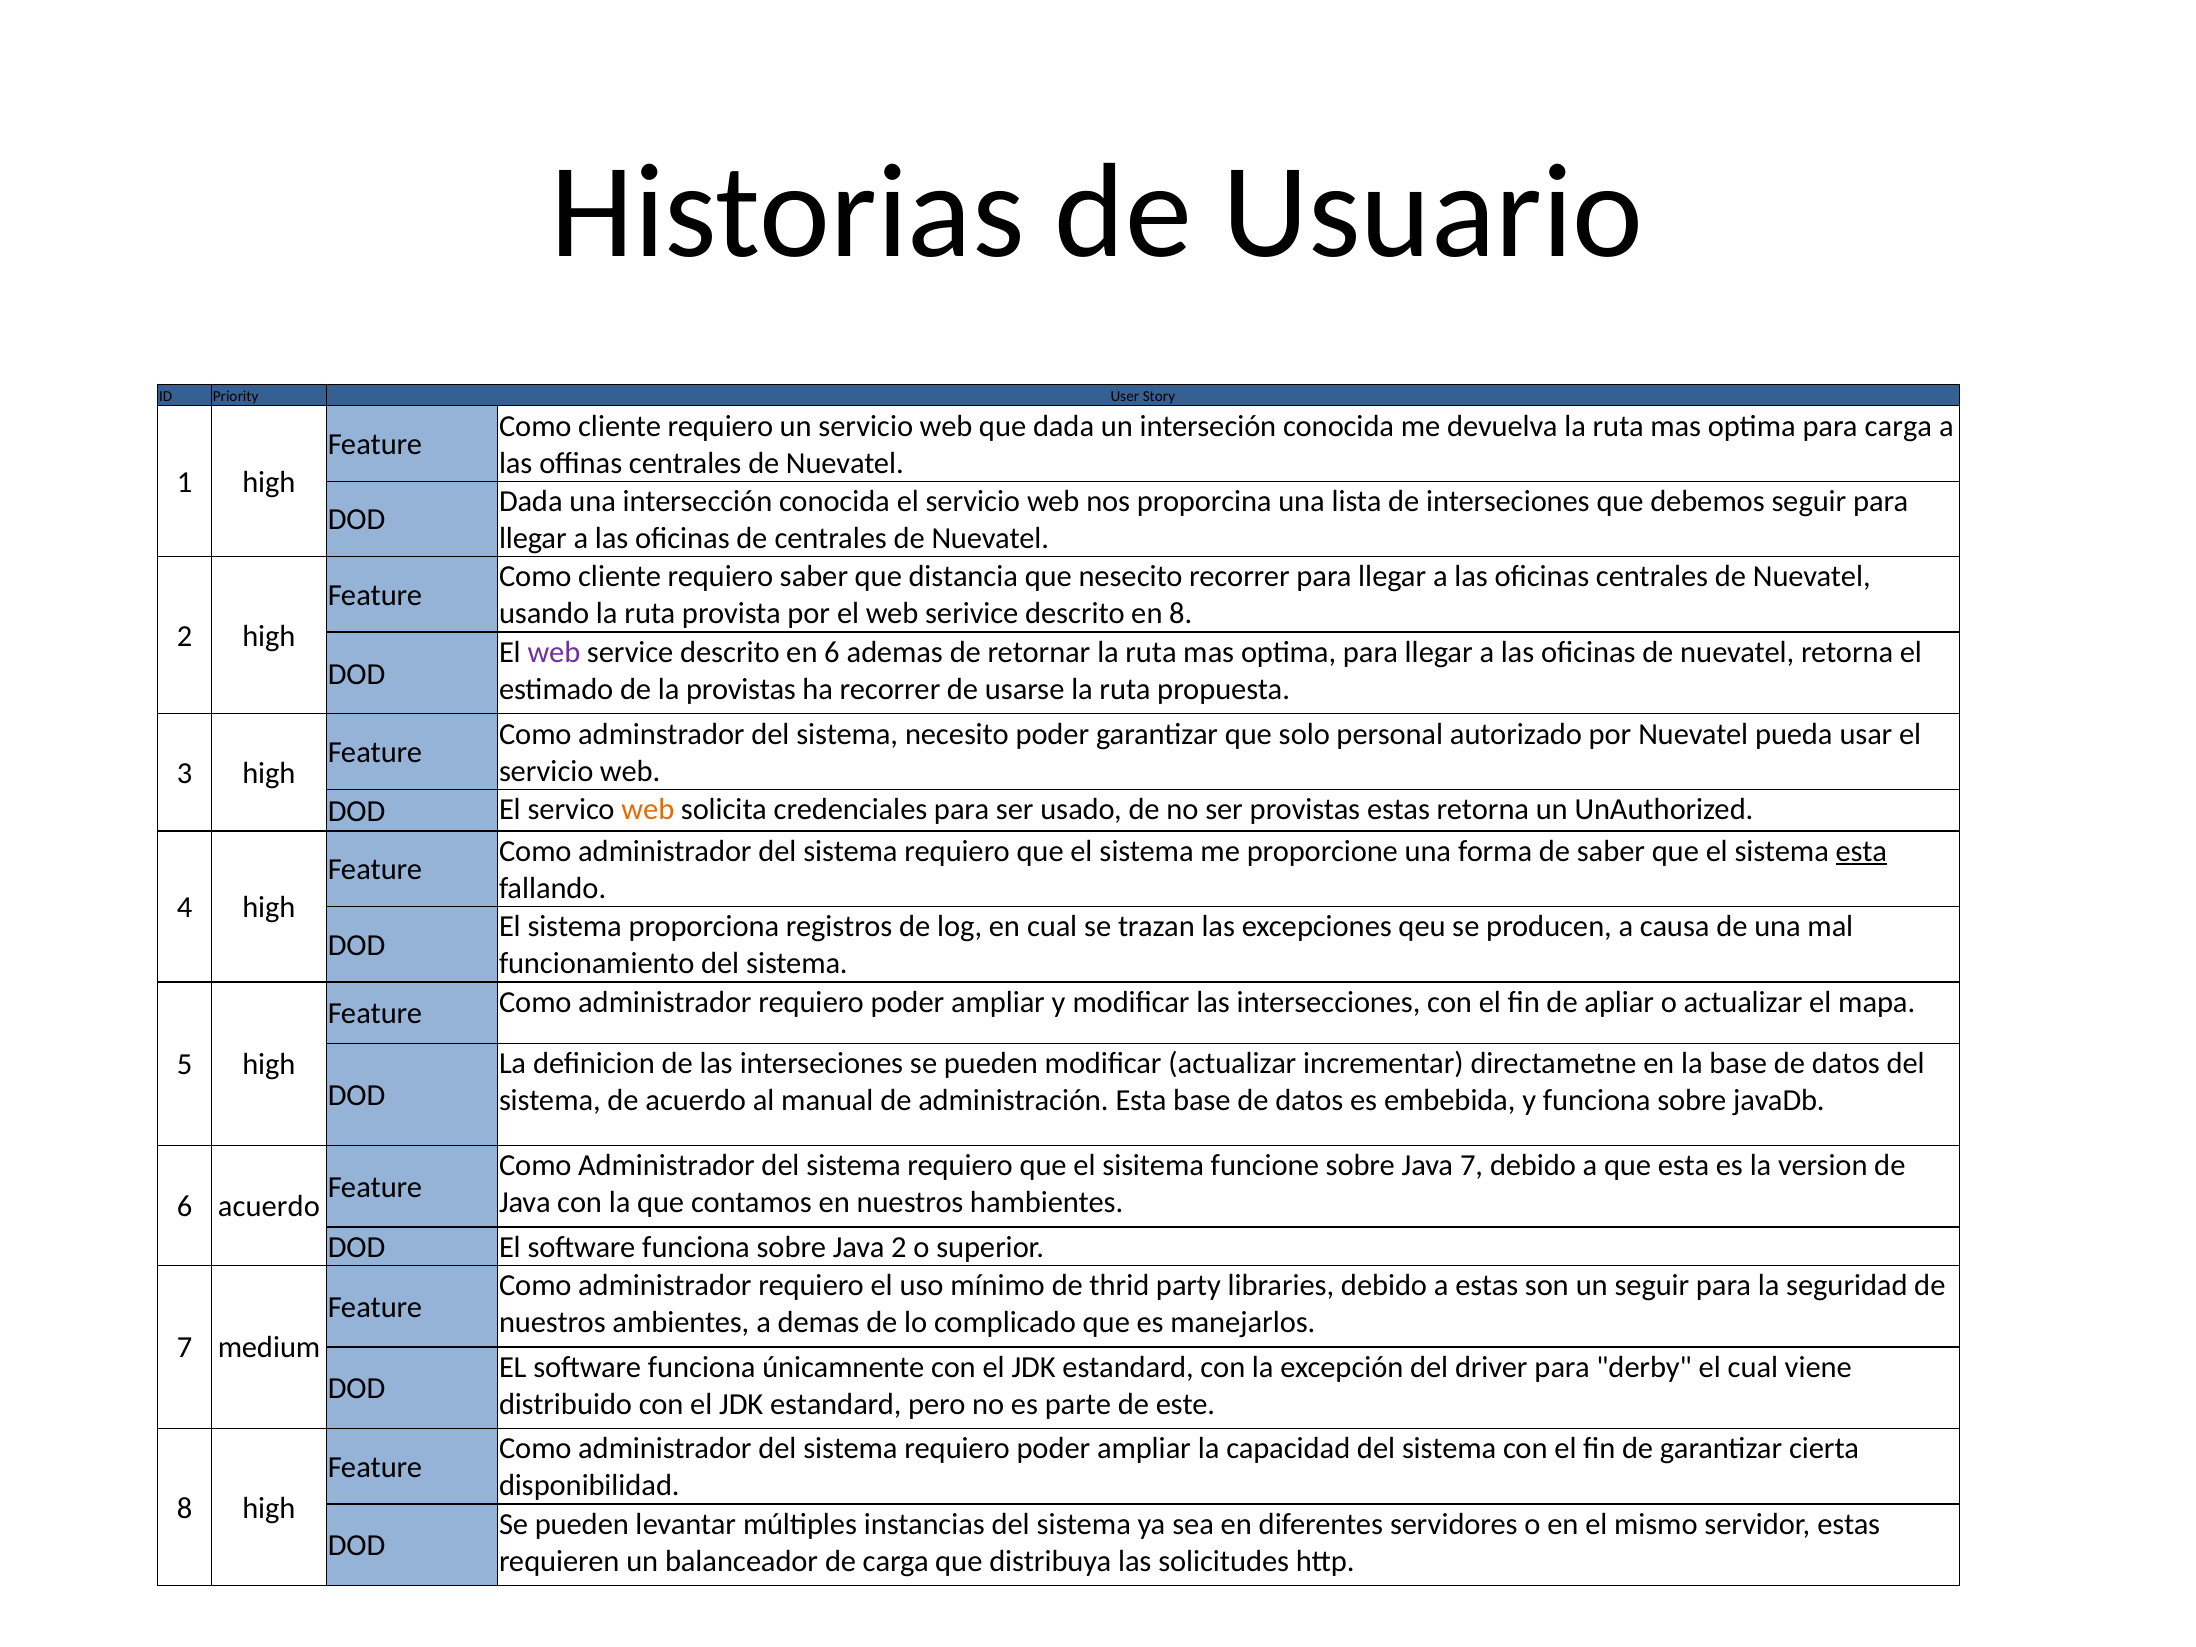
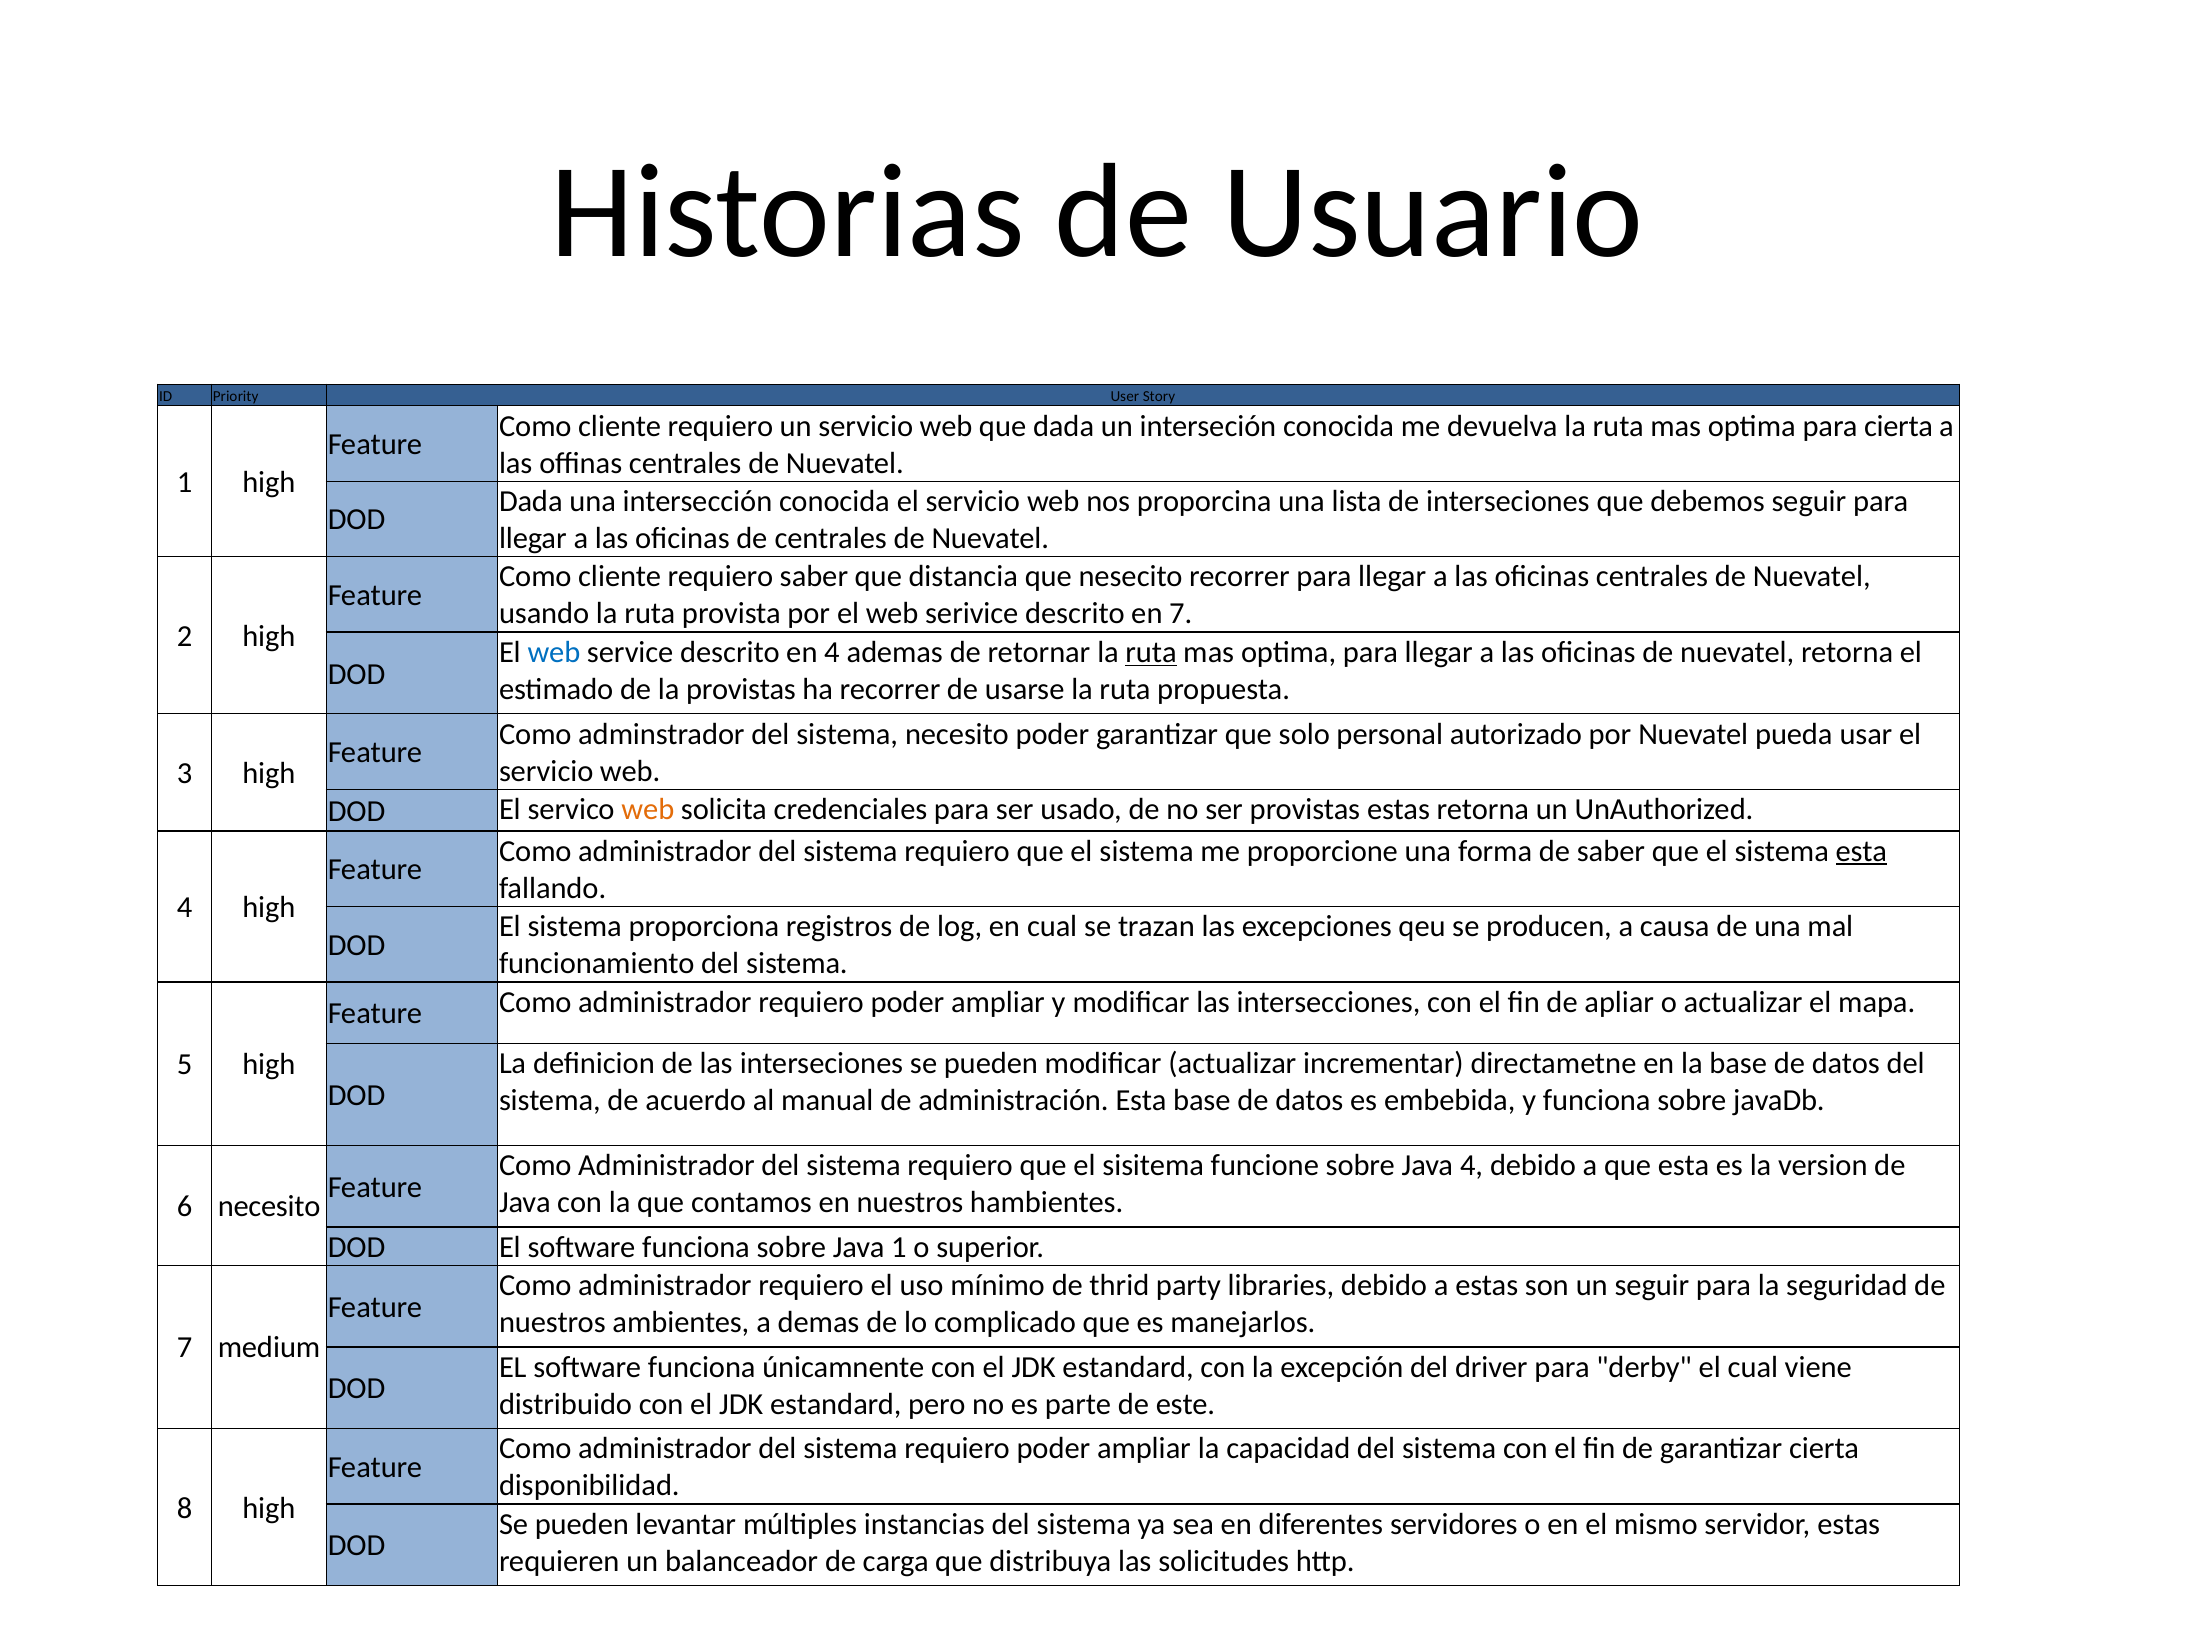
para carga: carga -> cierta
en 8: 8 -> 7
web at (554, 652) colour: purple -> blue
en 6: 6 -> 4
ruta at (1151, 652) underline: none -> present
Java 7: 7 -> 4
6 acuerdo: acuerdo -> necesito
Java 2: 2 -> 1
